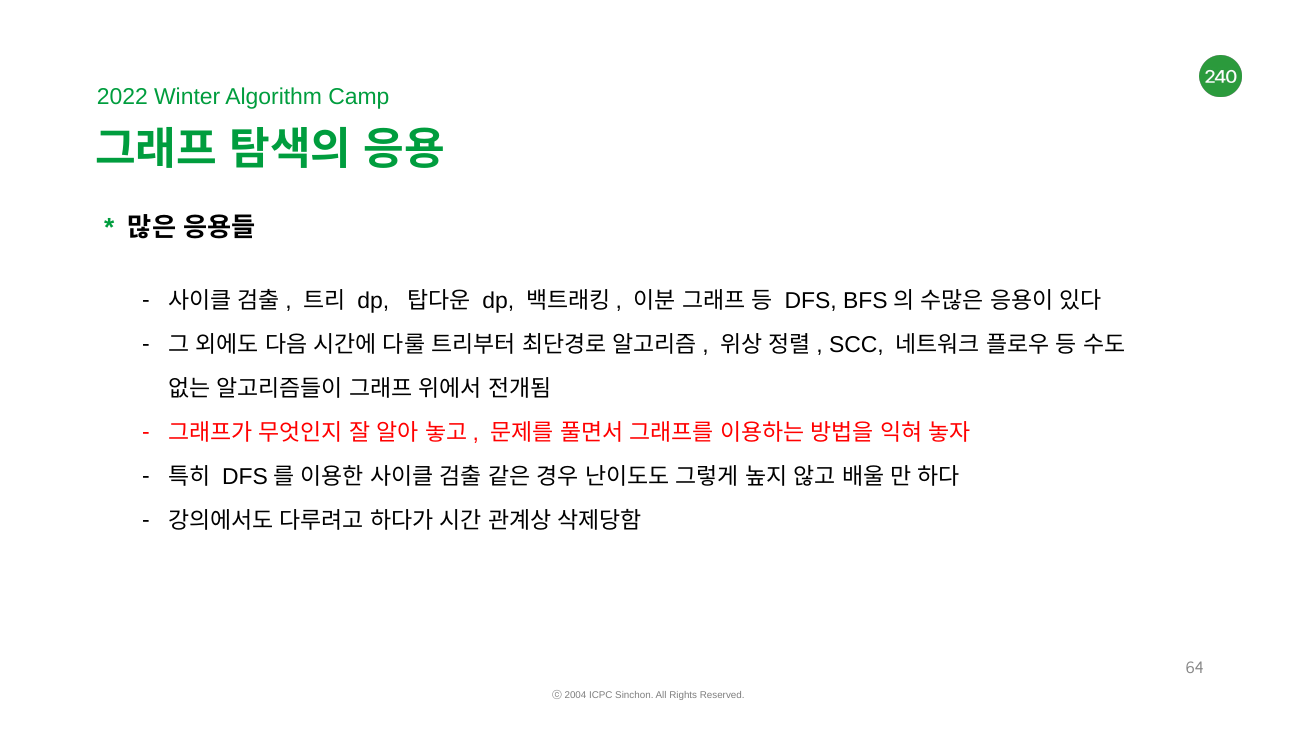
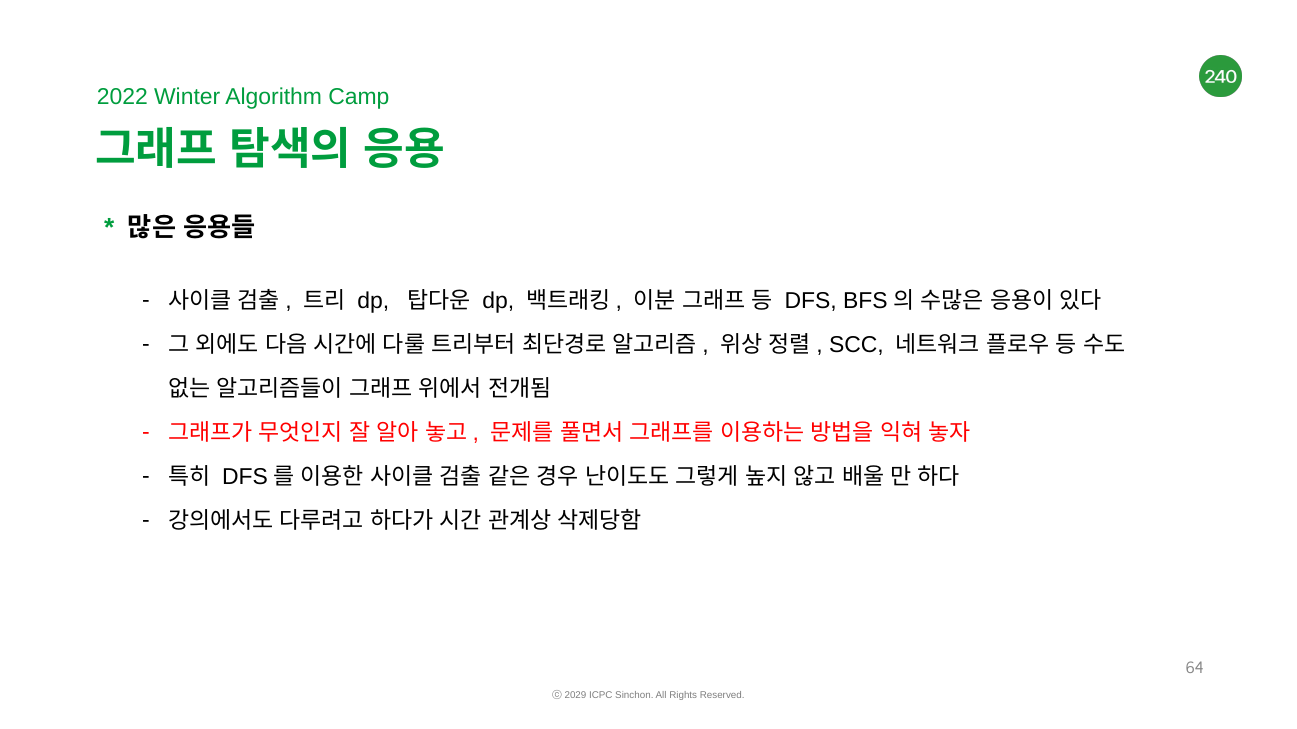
2004: 2004 -> 2029
